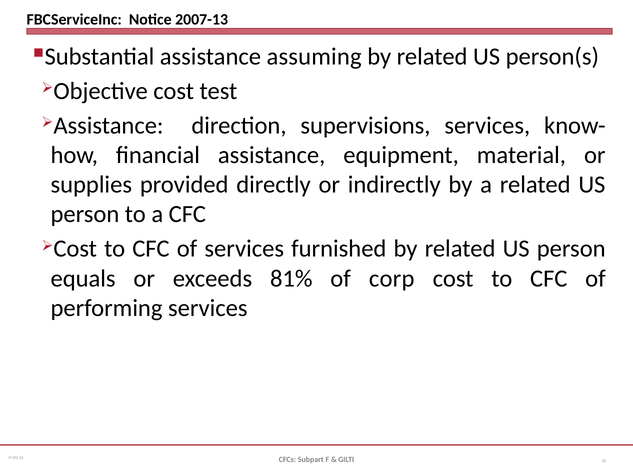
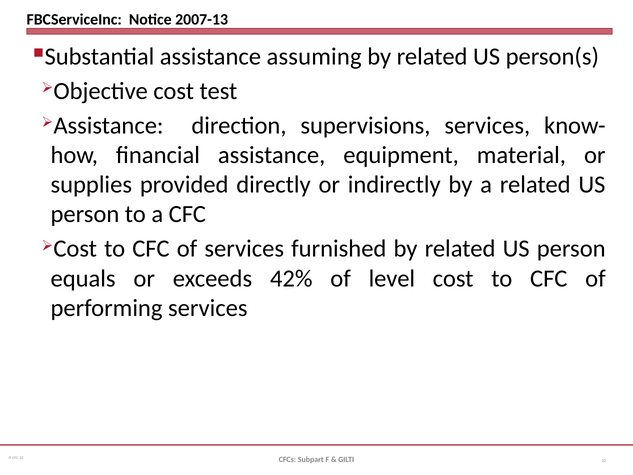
81%: 81% -> 42%
corp: corp -> level
